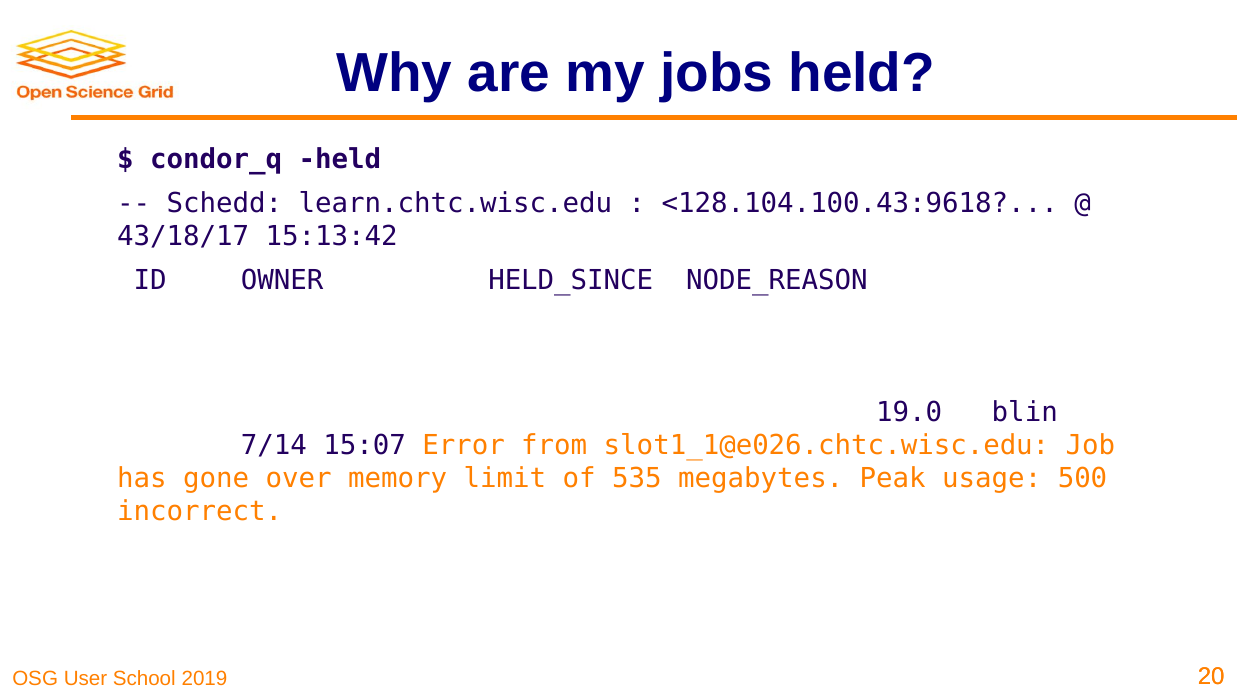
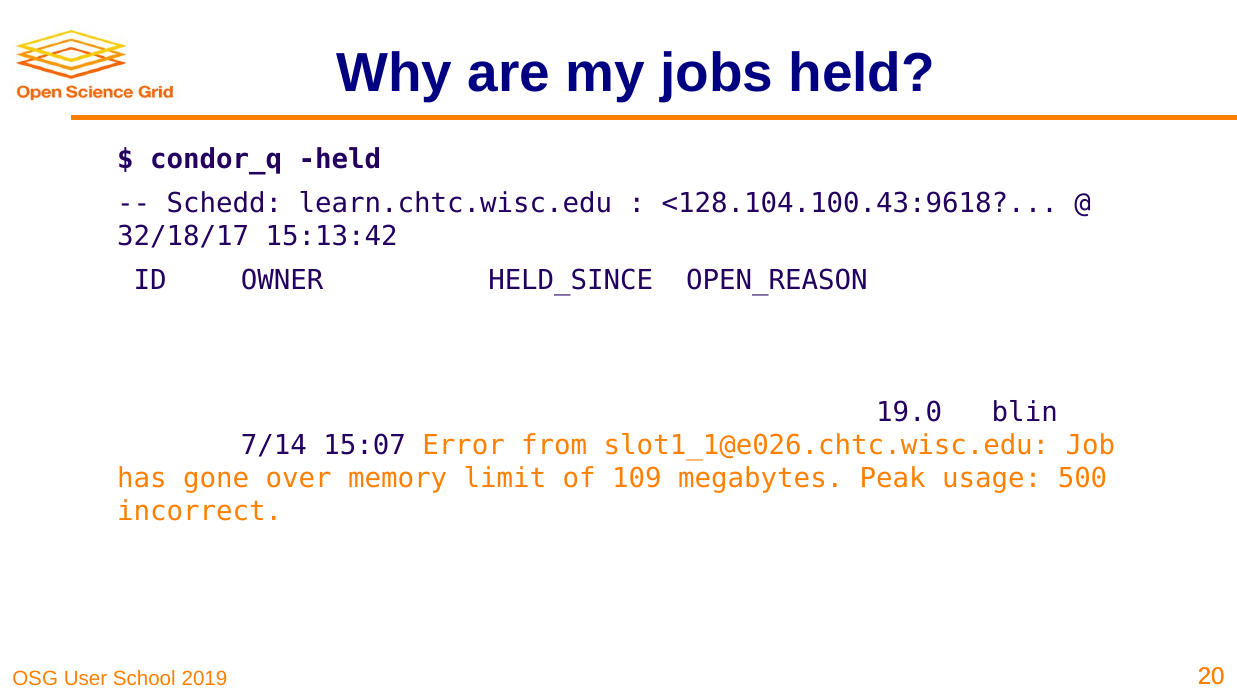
43/18/17: 43/18/17 -> 32/18/17
NODE_REASON: NODE_REASON -> OPEN_REASON
535: 535 -> 109
